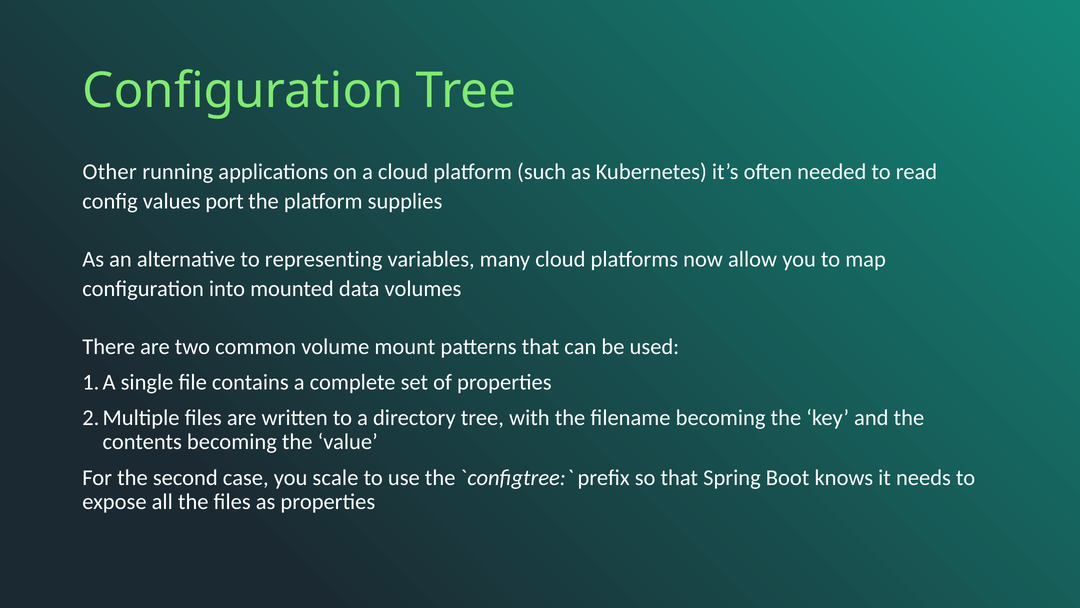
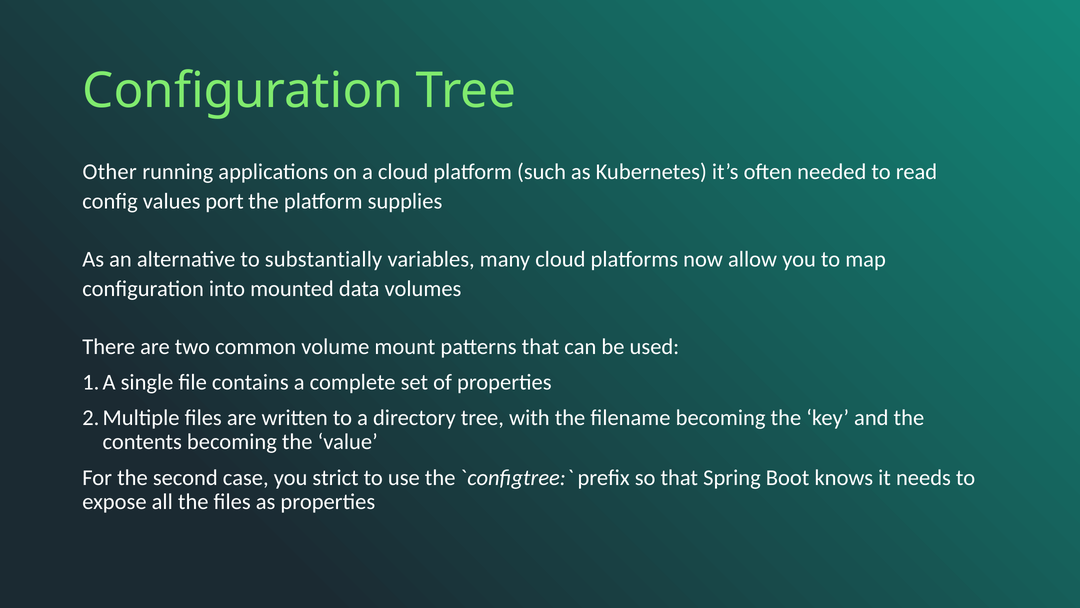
representing: representing -> substantially
scale: scale -> strict
